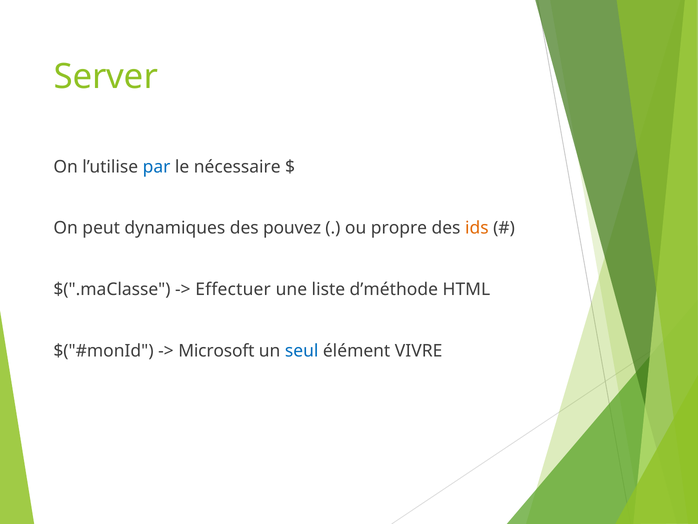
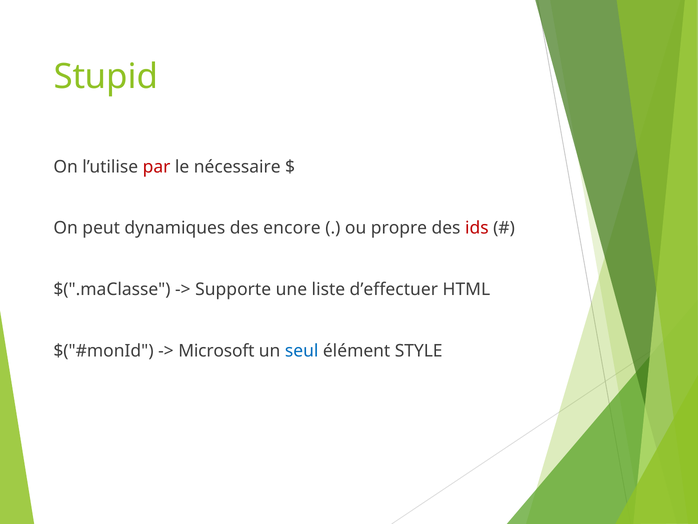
Server: Server -> Stupid
par colour: blue -> red
pouvez: pouvez -> encore
ids colour: orange -> red
Effectuer: Effectuer -> Supporte
d’méthode: d’méthode -> d’effectuer
VIVRE: VIVRE -> STYLE
